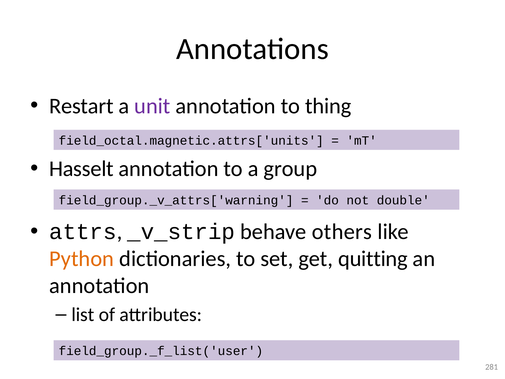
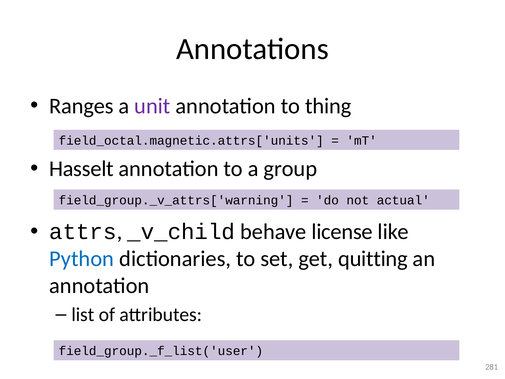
Restart: Restart -> Ranges
double: double -> actual
_v_strip: _v_strip -> _v_child
others: others -> license
Python colour: orange -> blue
